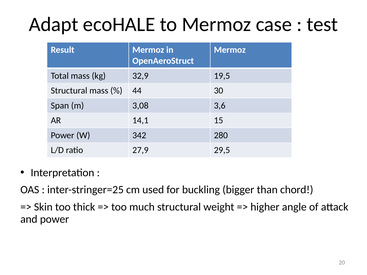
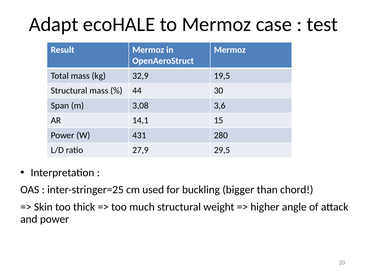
342: 342 -> 431
